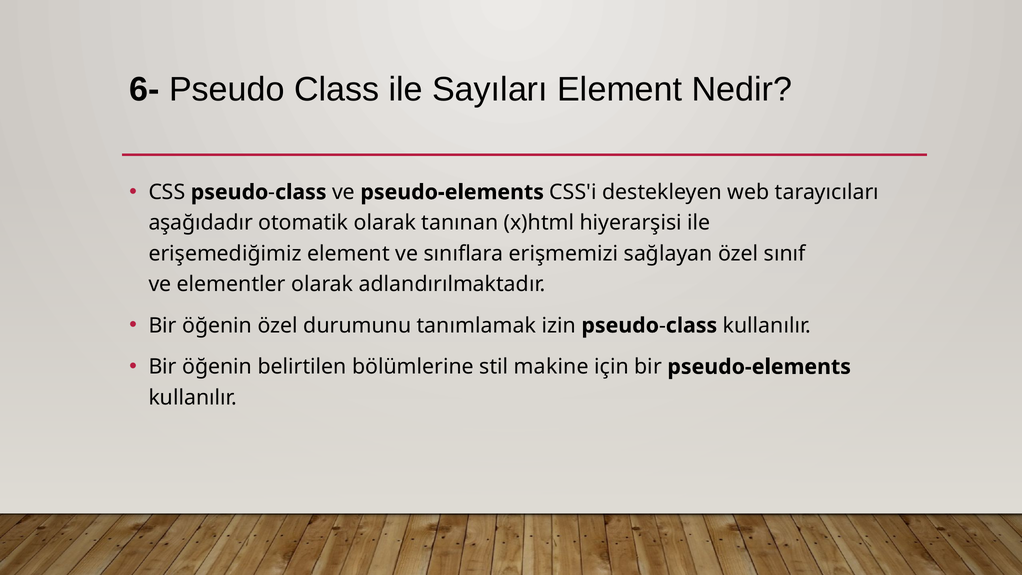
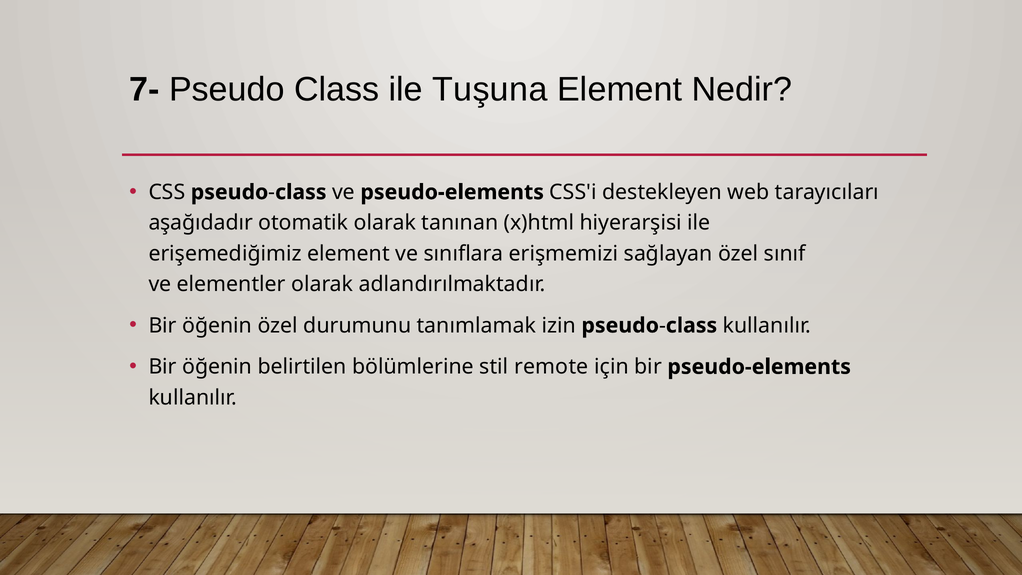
6-: 6- -> 7-
Sayıları: Sayıları -> Tuşuna
makine: makine -> remote
